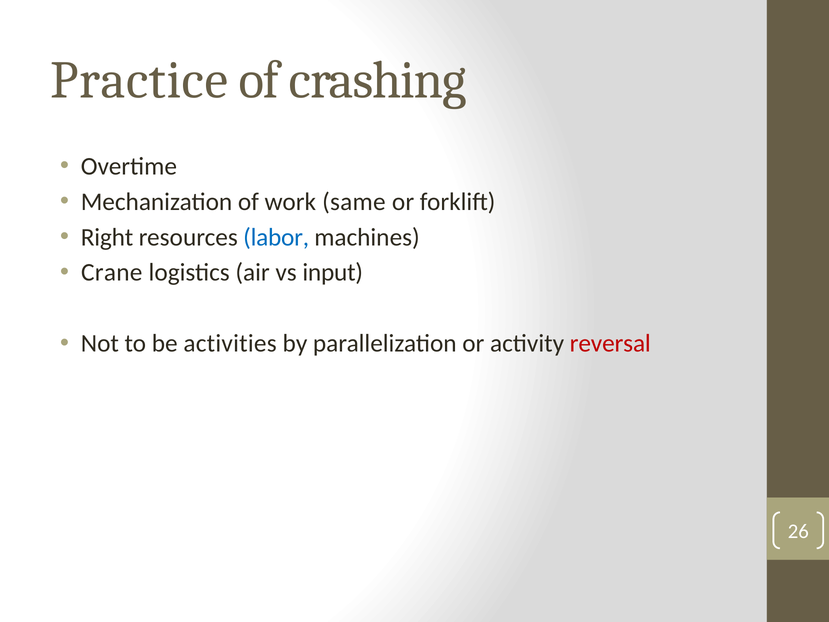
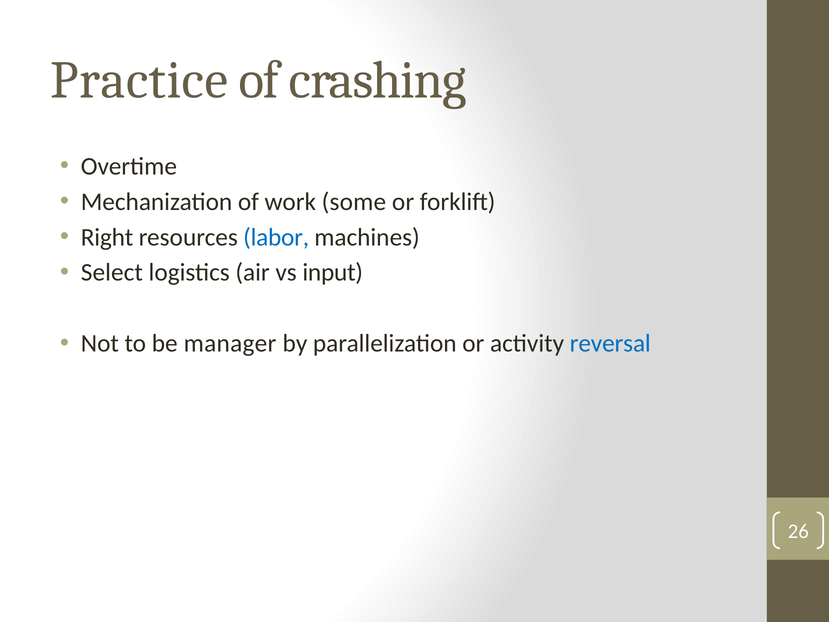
same: same -> some
Crane: Crane -> Select
activities: activities -> manager
reversal colour: red -> blue
